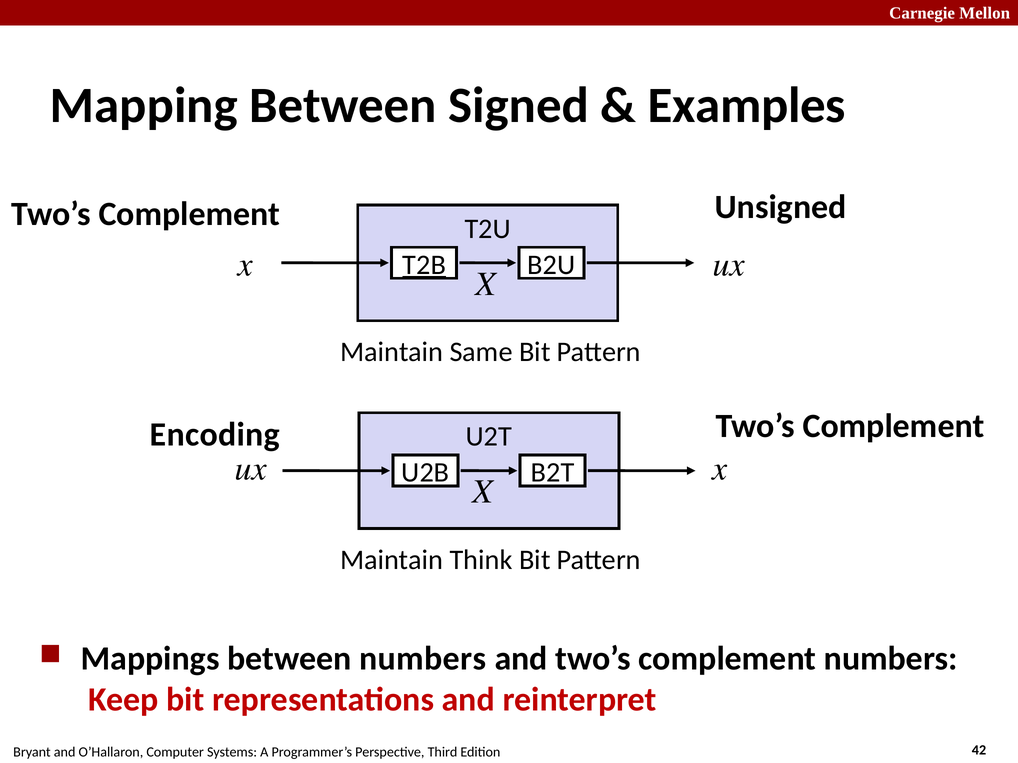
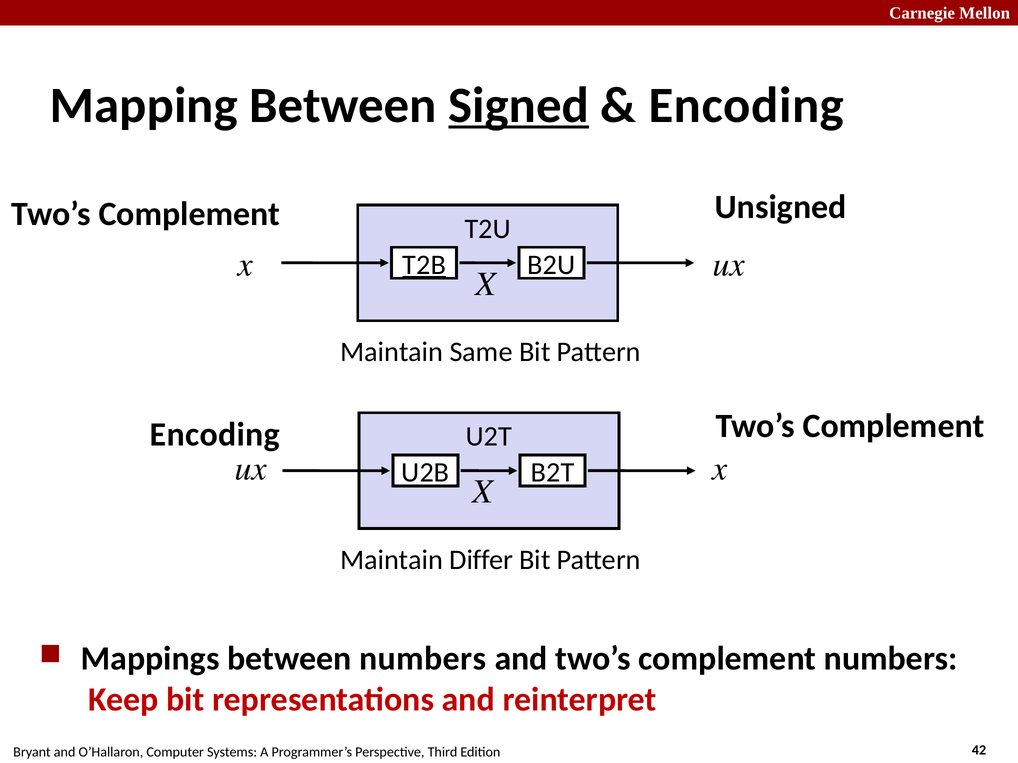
Signed underline: none -> present
Examples at (747, 105): Examples -> Encoding
Think: Think -> Differ
